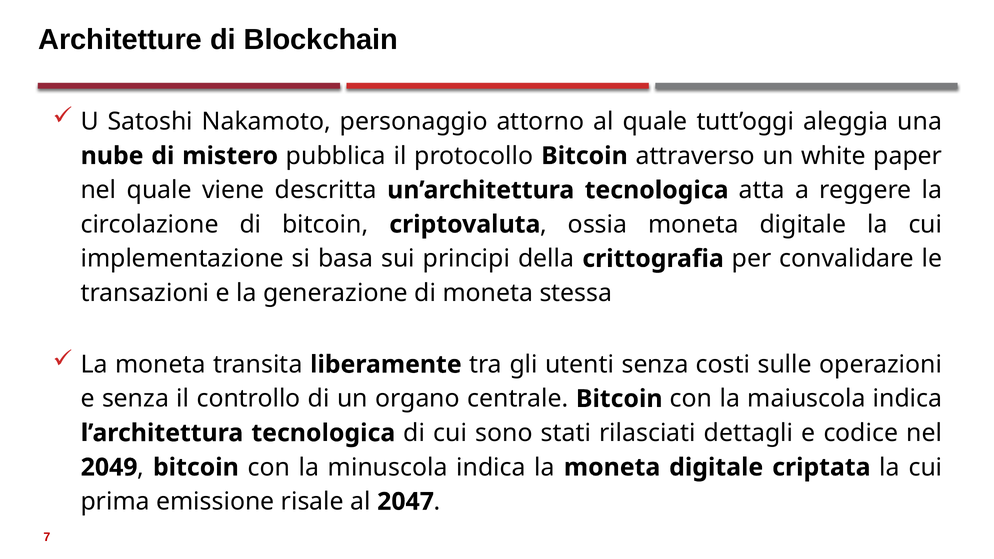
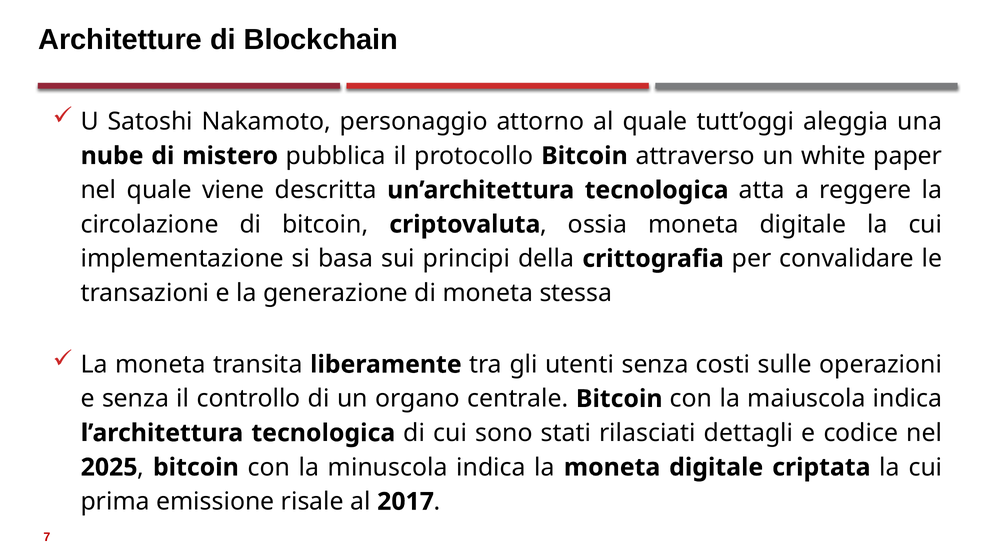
2049: 2049 -> 2025
2047: 2047 -> 2017
